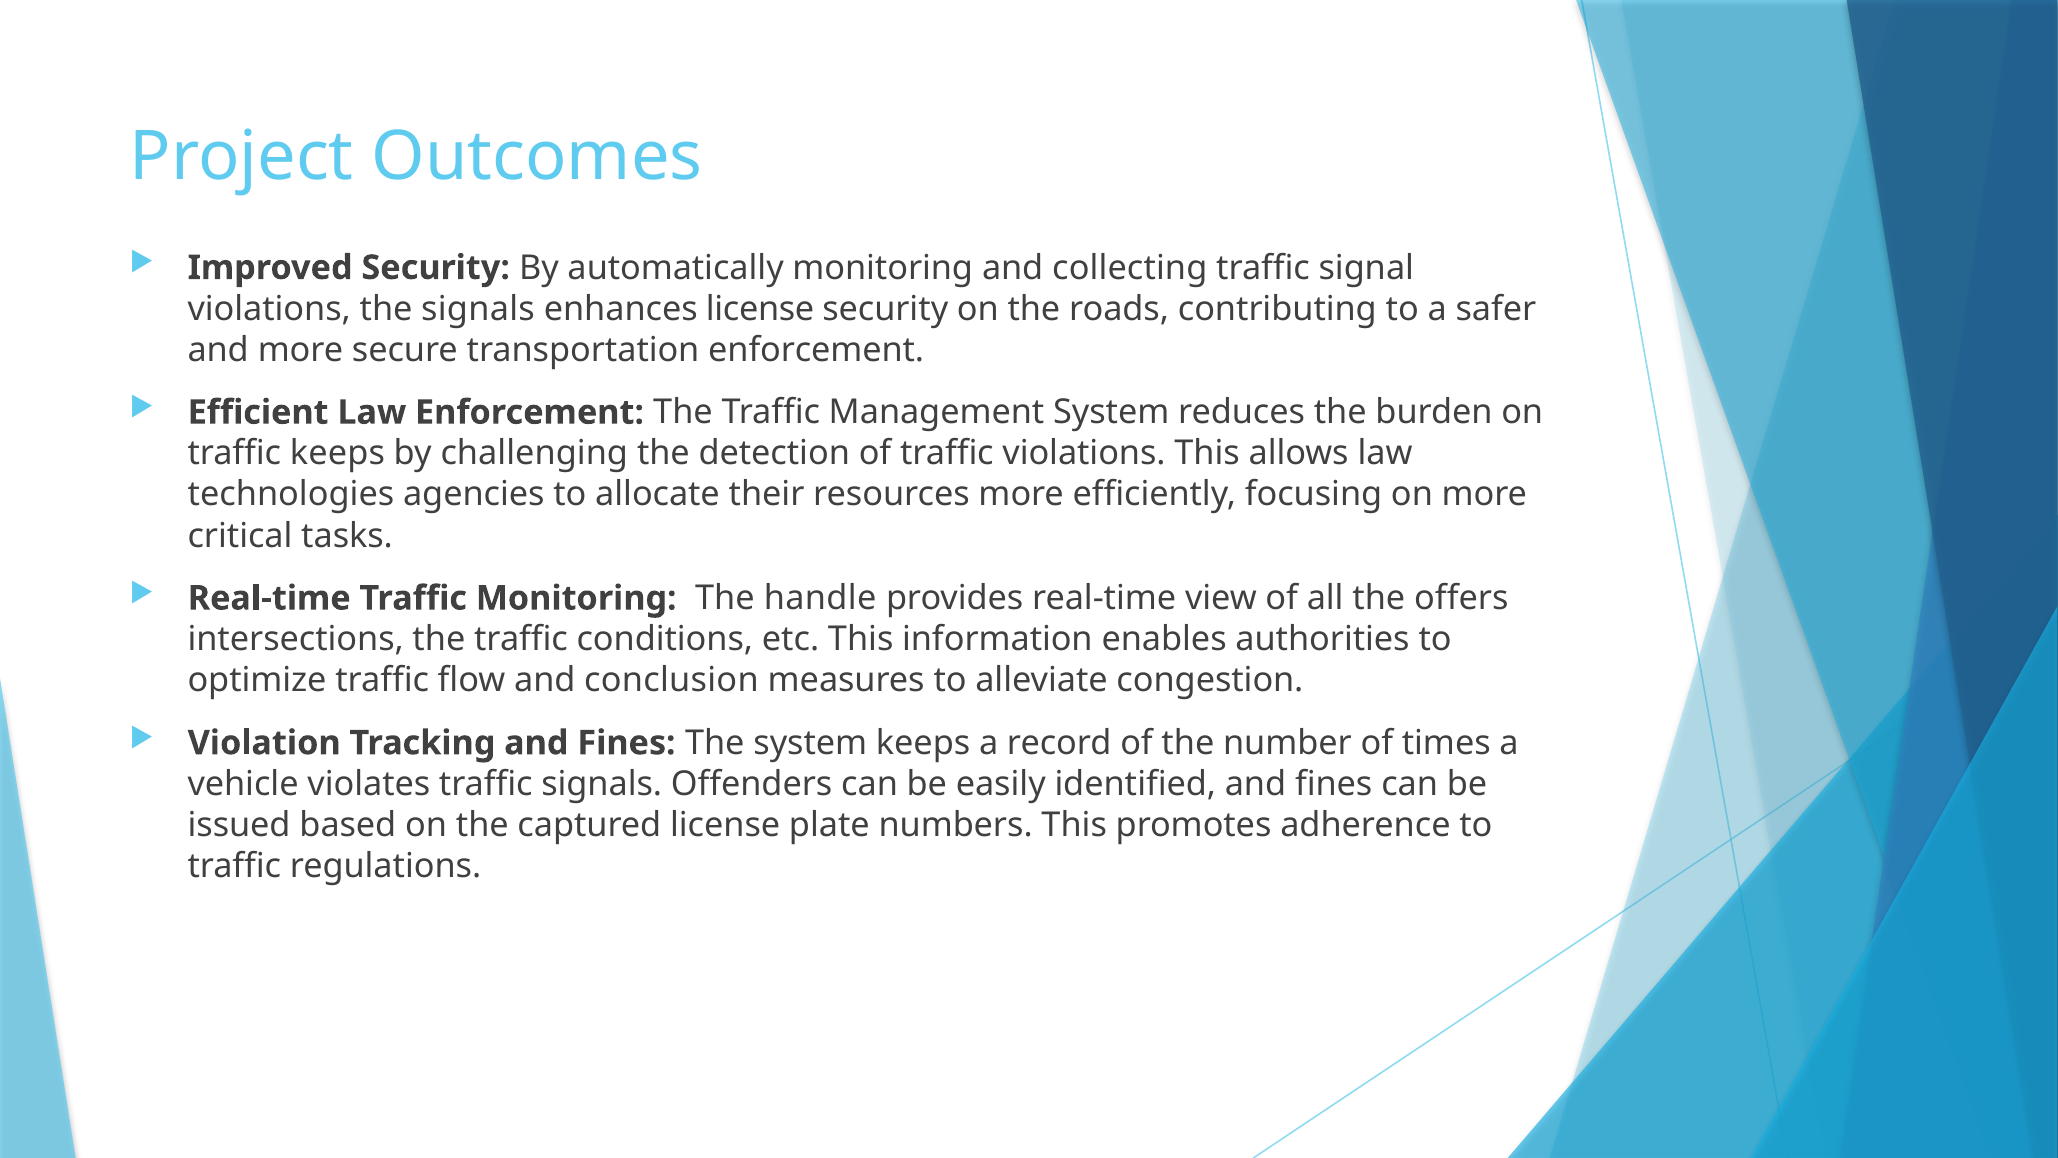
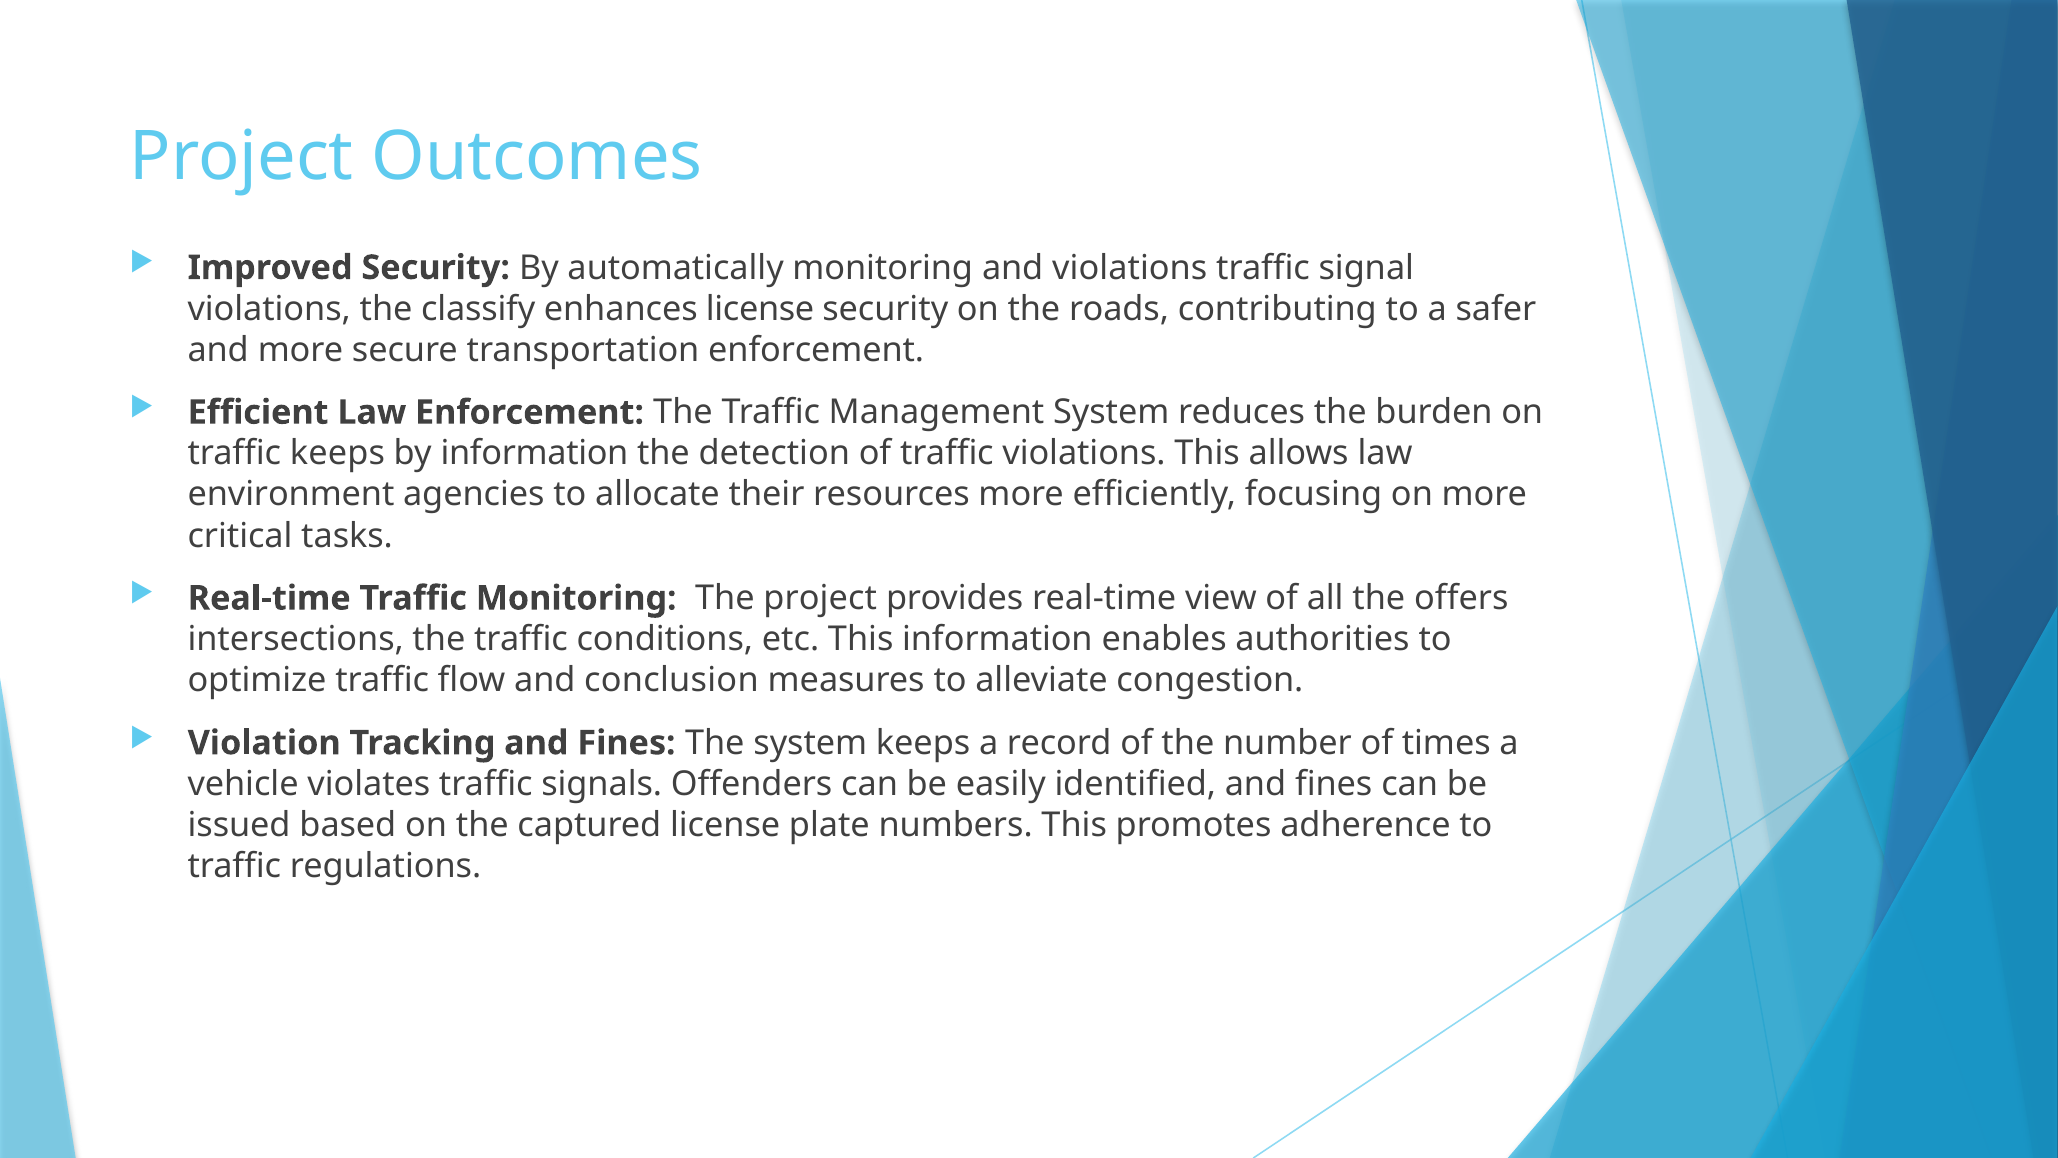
and collecting: collecting -> violations
the signals: signals -> classify
by challenging: challenging -> information
technologies: technologies -> environment
The handle: handle -> project
